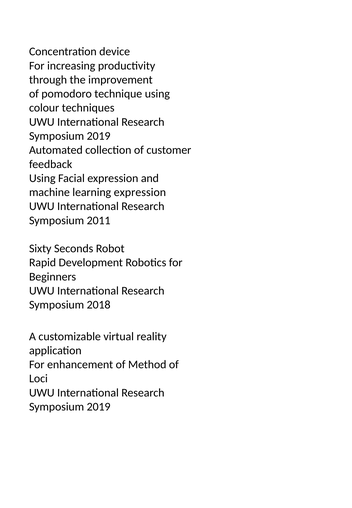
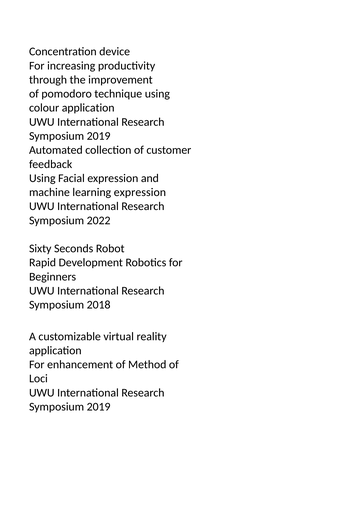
colour techniques: techniques -> application
2011: 2011 -> 2022
